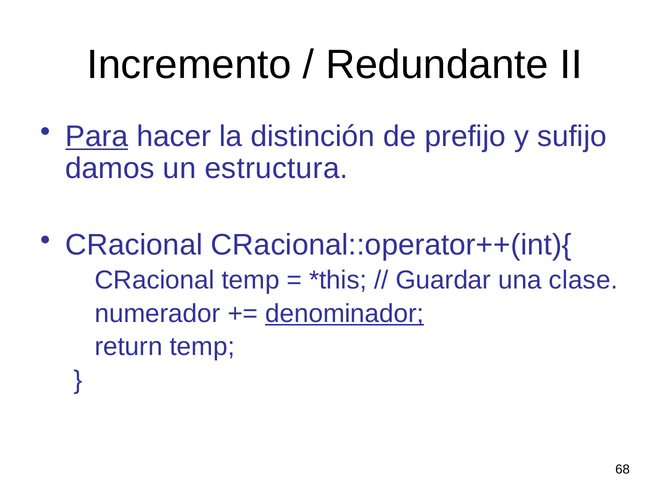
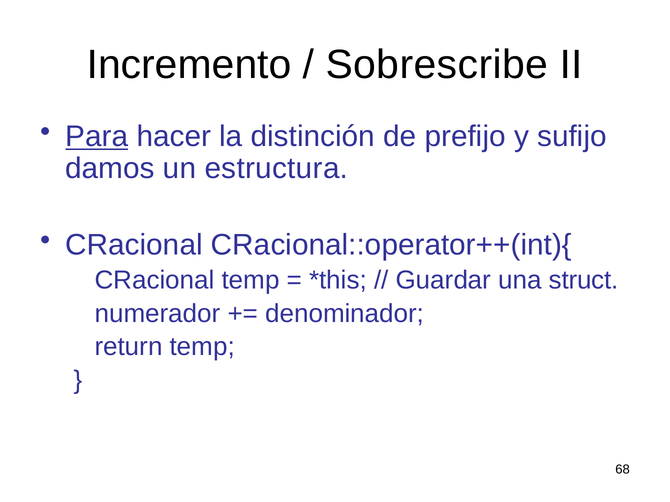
Redundante: Redundante -> Sobrescribe
clase: clase -> struct
denominador underline: present -> none
